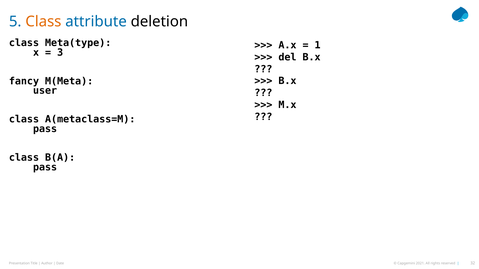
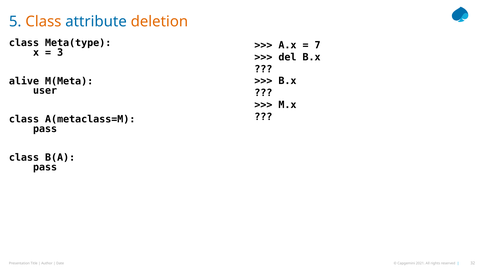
deletion colour: black -> orange
1: 1 -> 7
fancy: fancy -> alive
